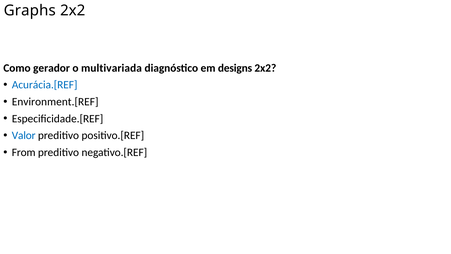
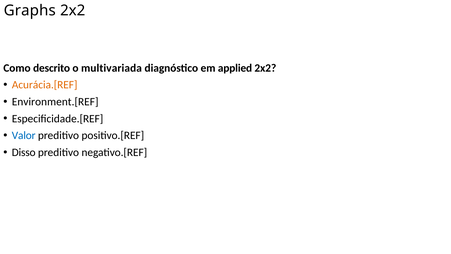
gerador: gerador -> descrito
designs: designs -> applied
Acurácia.[REF colour: blue -> orange
From: From -> Disso
